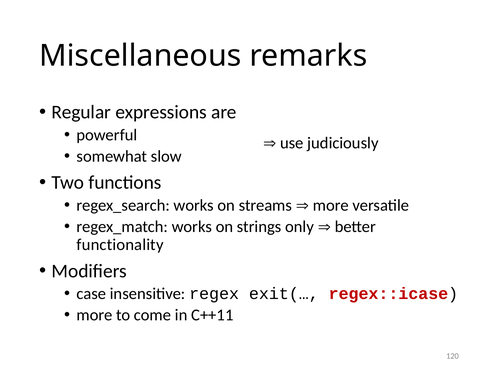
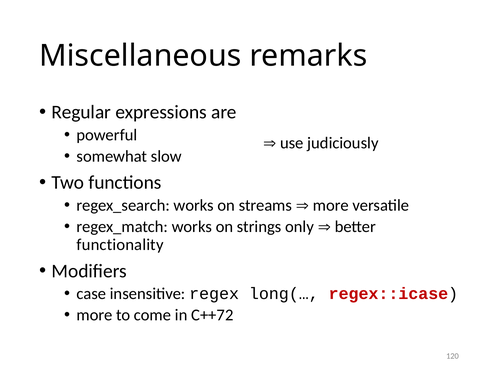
exit(…: exit(… -> long(…
C++11: C++11 -> C++72
